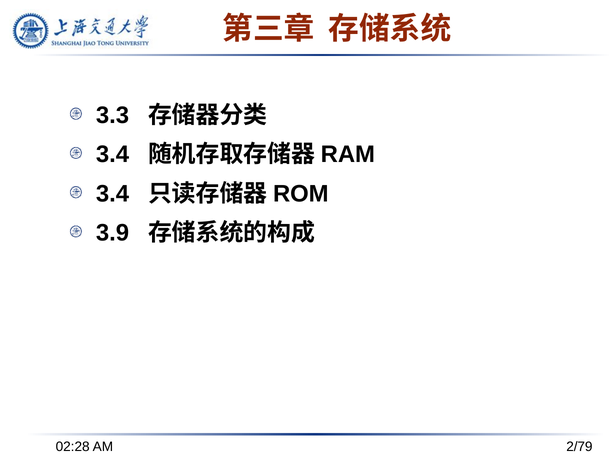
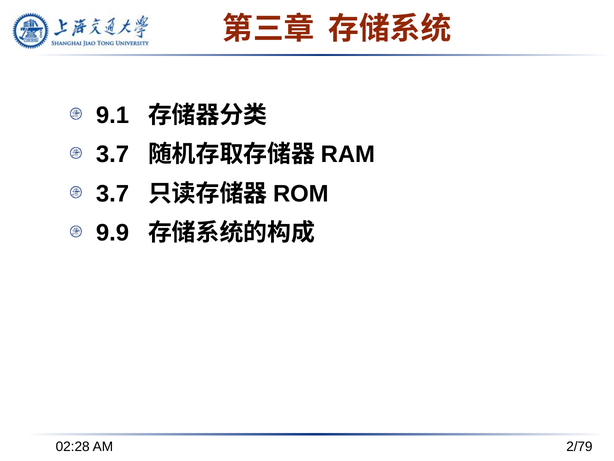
3.3: 3.3 -> 9.1
3.4 at (113, 154): 3.4 -> 3.7
3.4 at (113, 193): 3.4 -> 3.7
3.9: 3.9 -> 9.9
